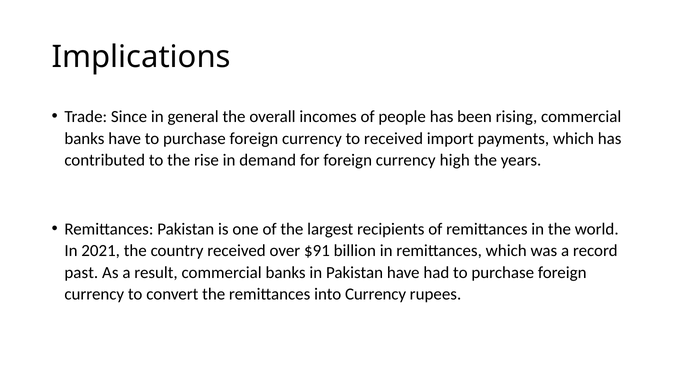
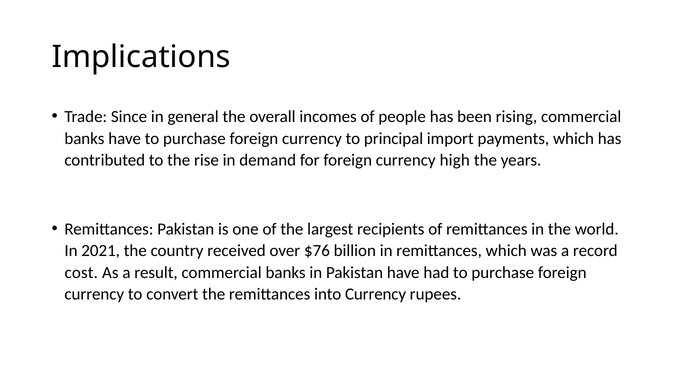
to received: received -> principal
$91: $91 -> $76
past: past -> cost
